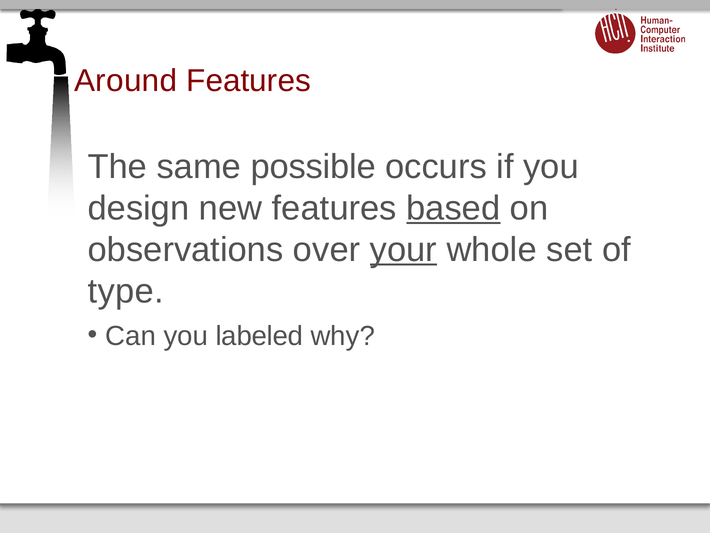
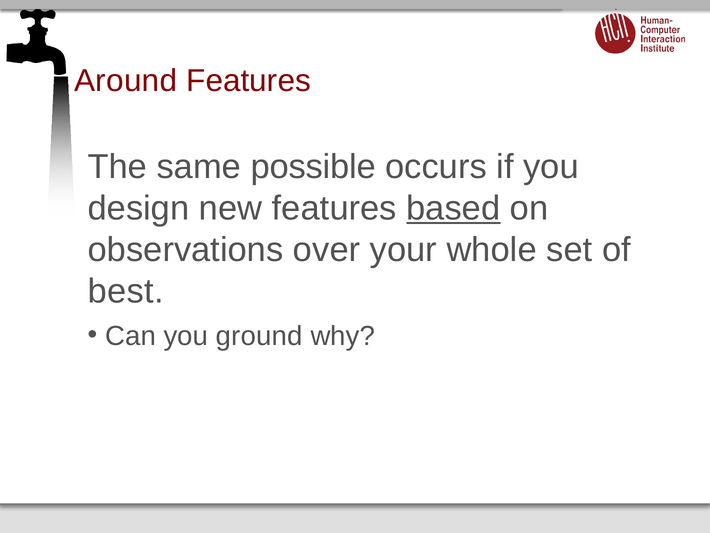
your underline: present -> none
type: type -> best
labeled: labeled -> ground
